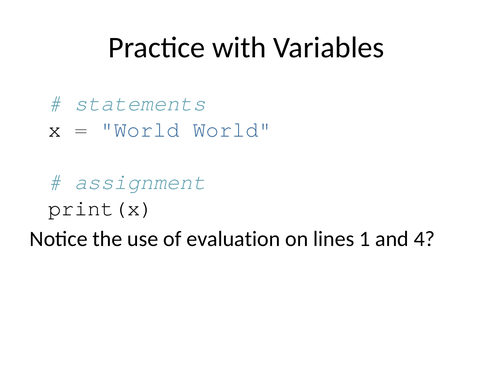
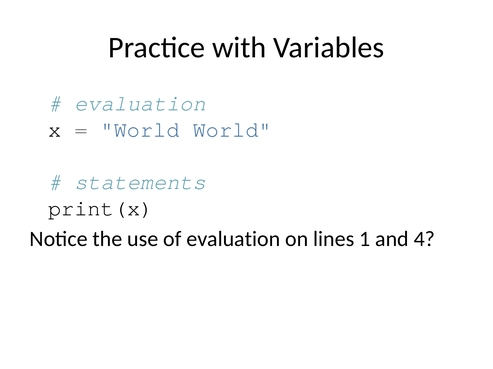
statements at (140, 103): statements -> evaluation
assignment: assignment -> statements
